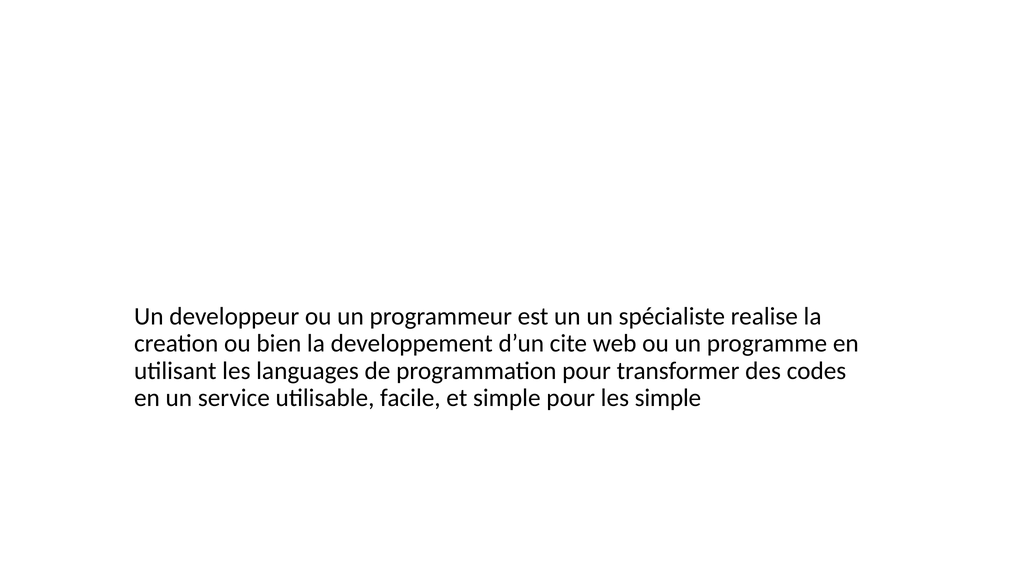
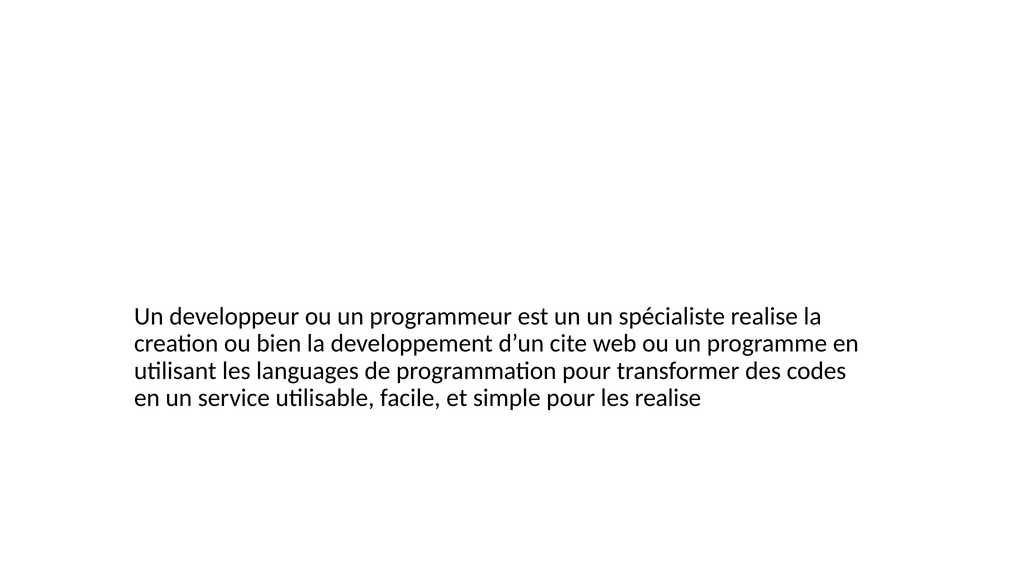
les simple: simple -> realise
